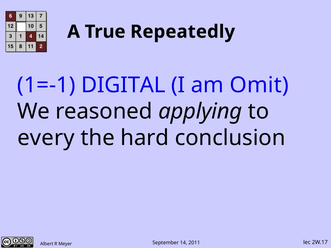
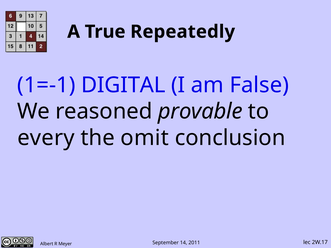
Omit: Omit -> False
applying: applying -> provable
hard: hard -> omit
